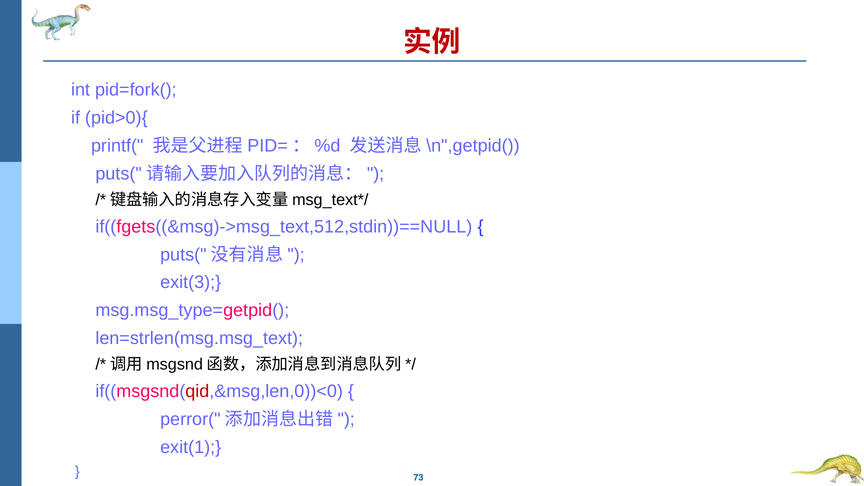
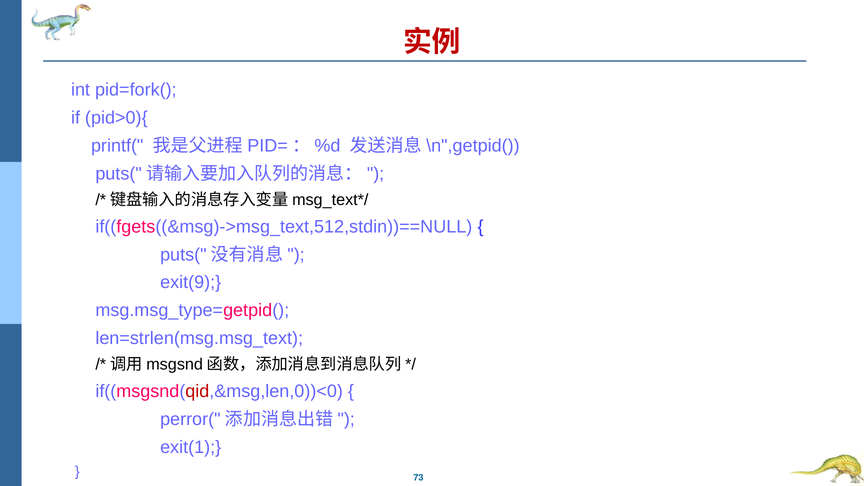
exit(3: exit(3 -> exit(9
